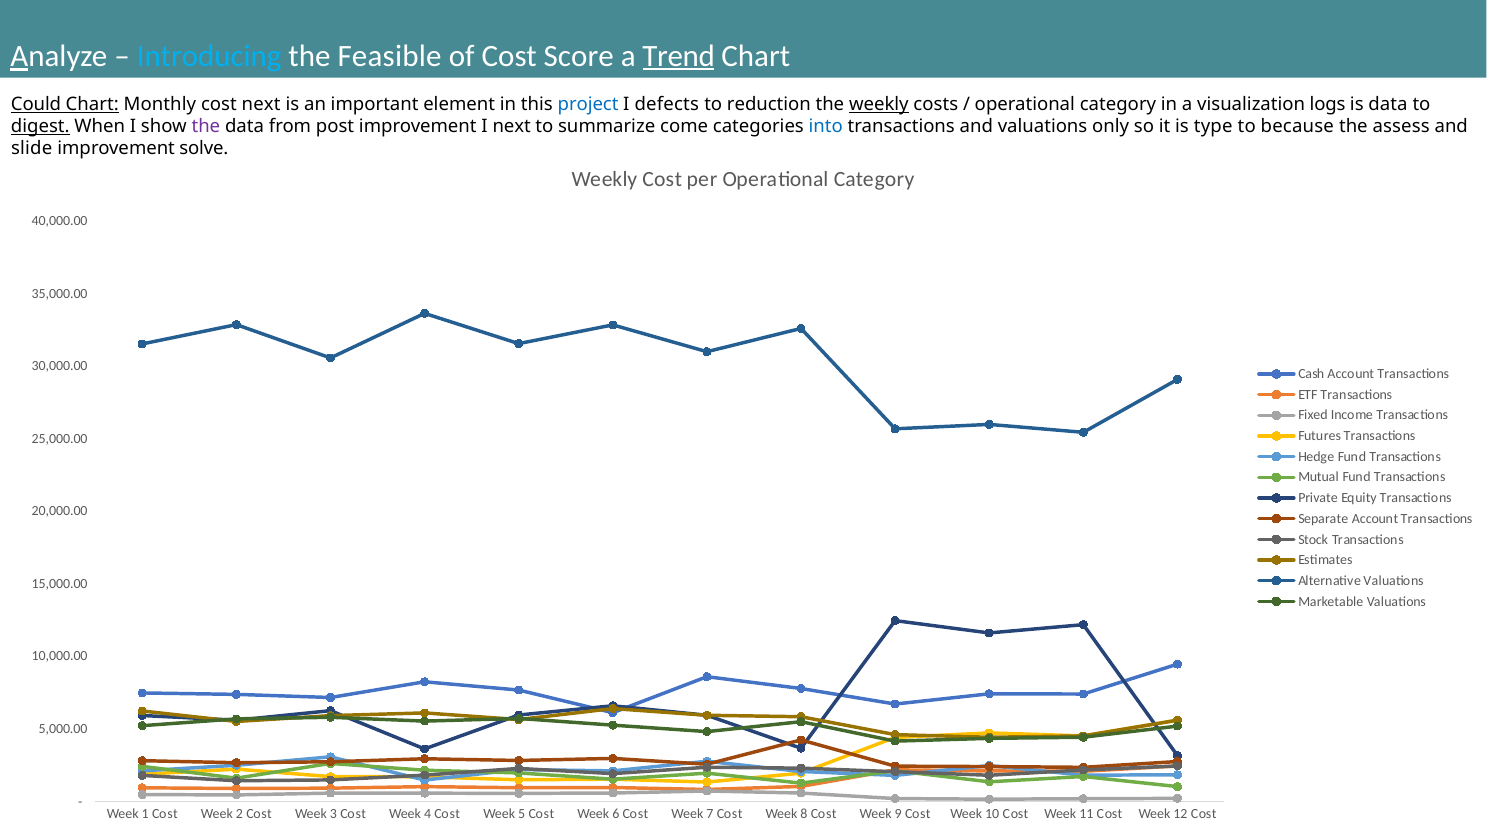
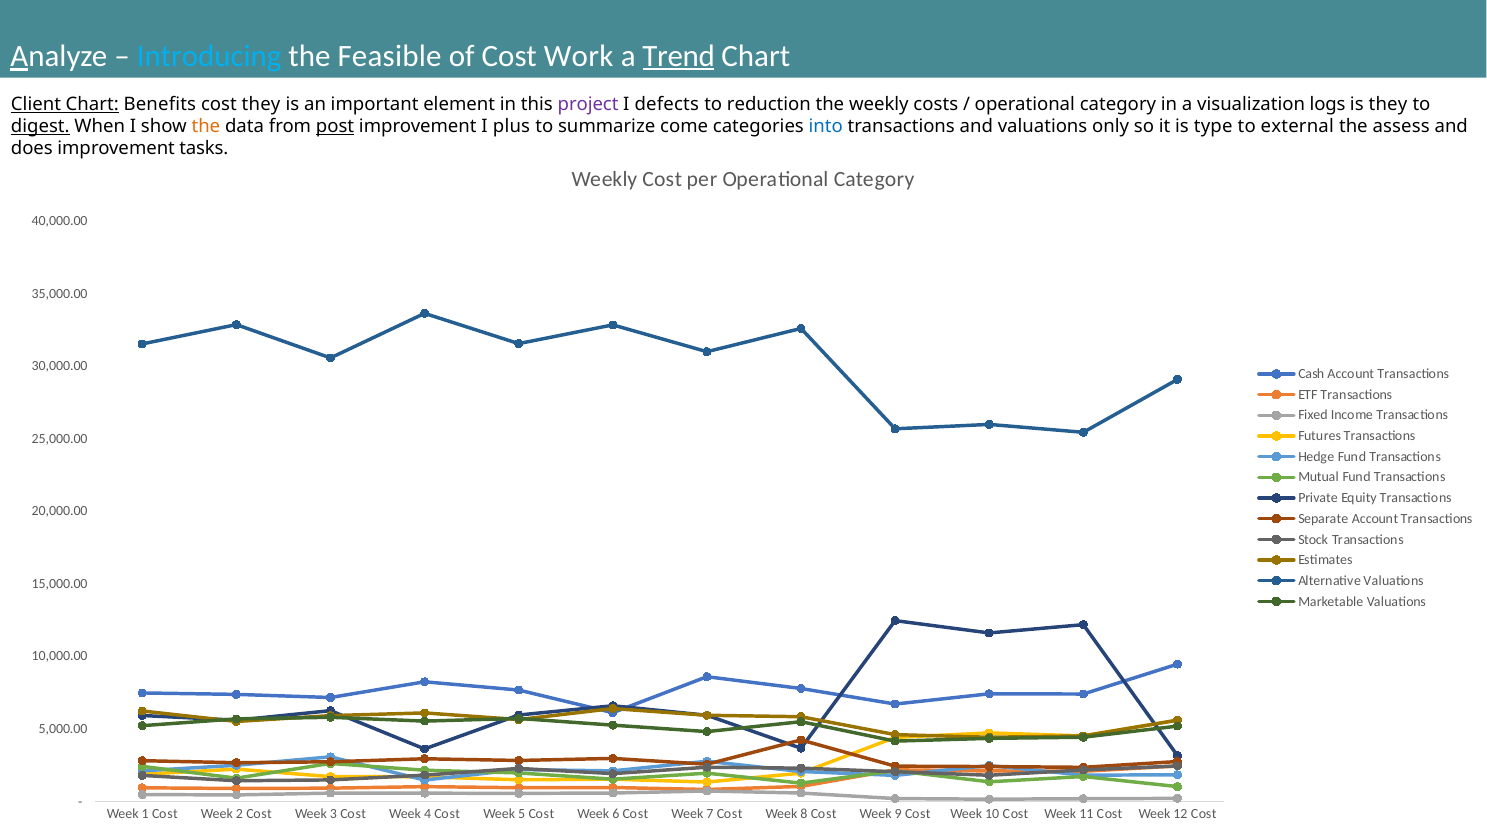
Score: Score -> Work
Could: Could -> Client
Monthly: Monthly -> Benefits
cost next: next -> they
project colour: blue -> purple
weekly at (879, 104) underline: present -> none
is data: data -> they
the at (206, 126) colour: purple -> orange
post underline: none -> present
I next: next -> plus
because: because -> external
slide: slide -> does
solve: solve -> tasks
